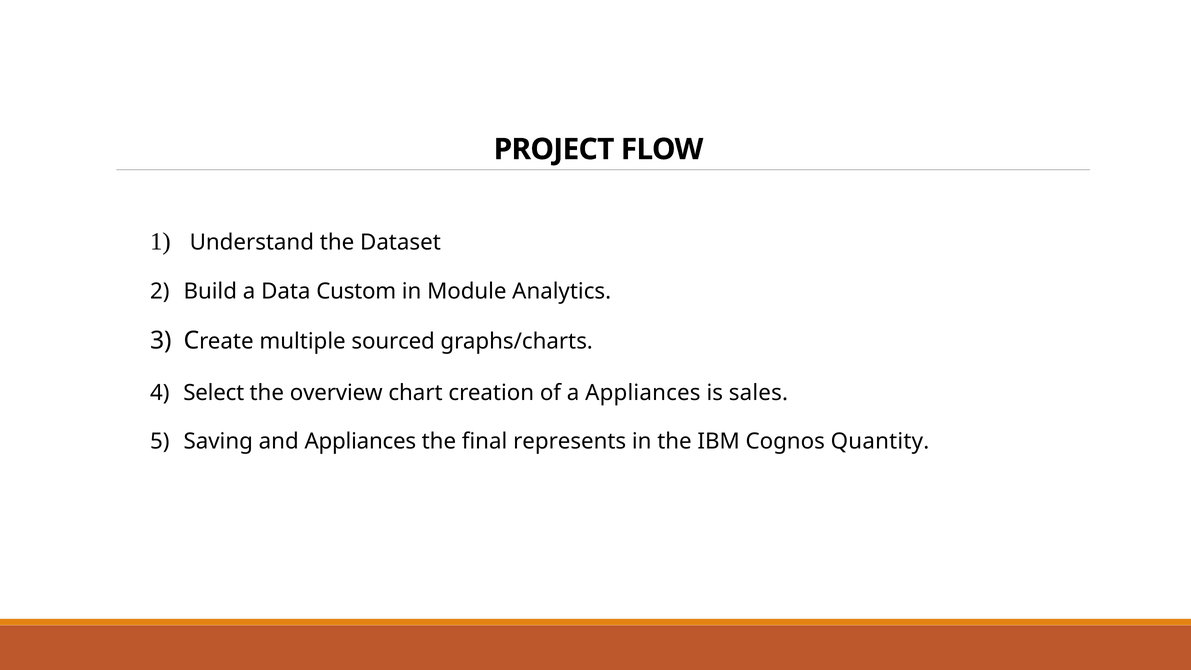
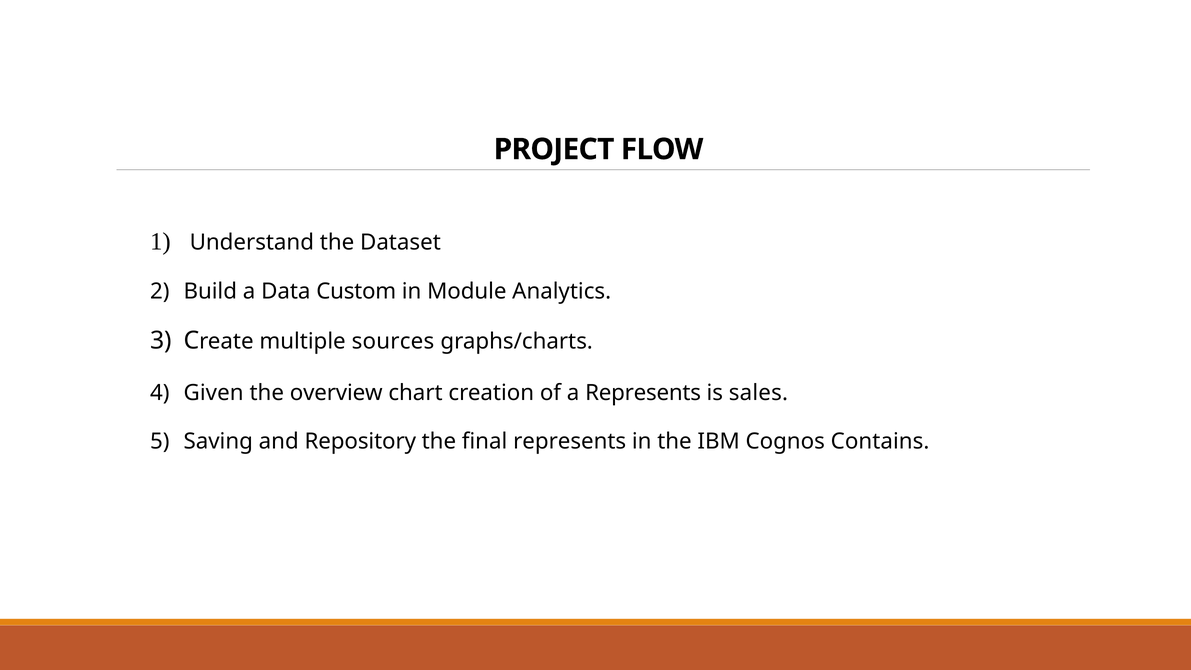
sourced: sourced -> sources
Select: Select -> Given
a Appliances: Appliances -> Represents
and Appliances: Appliances -> Repository
Quantity: Quantity -> Contains
